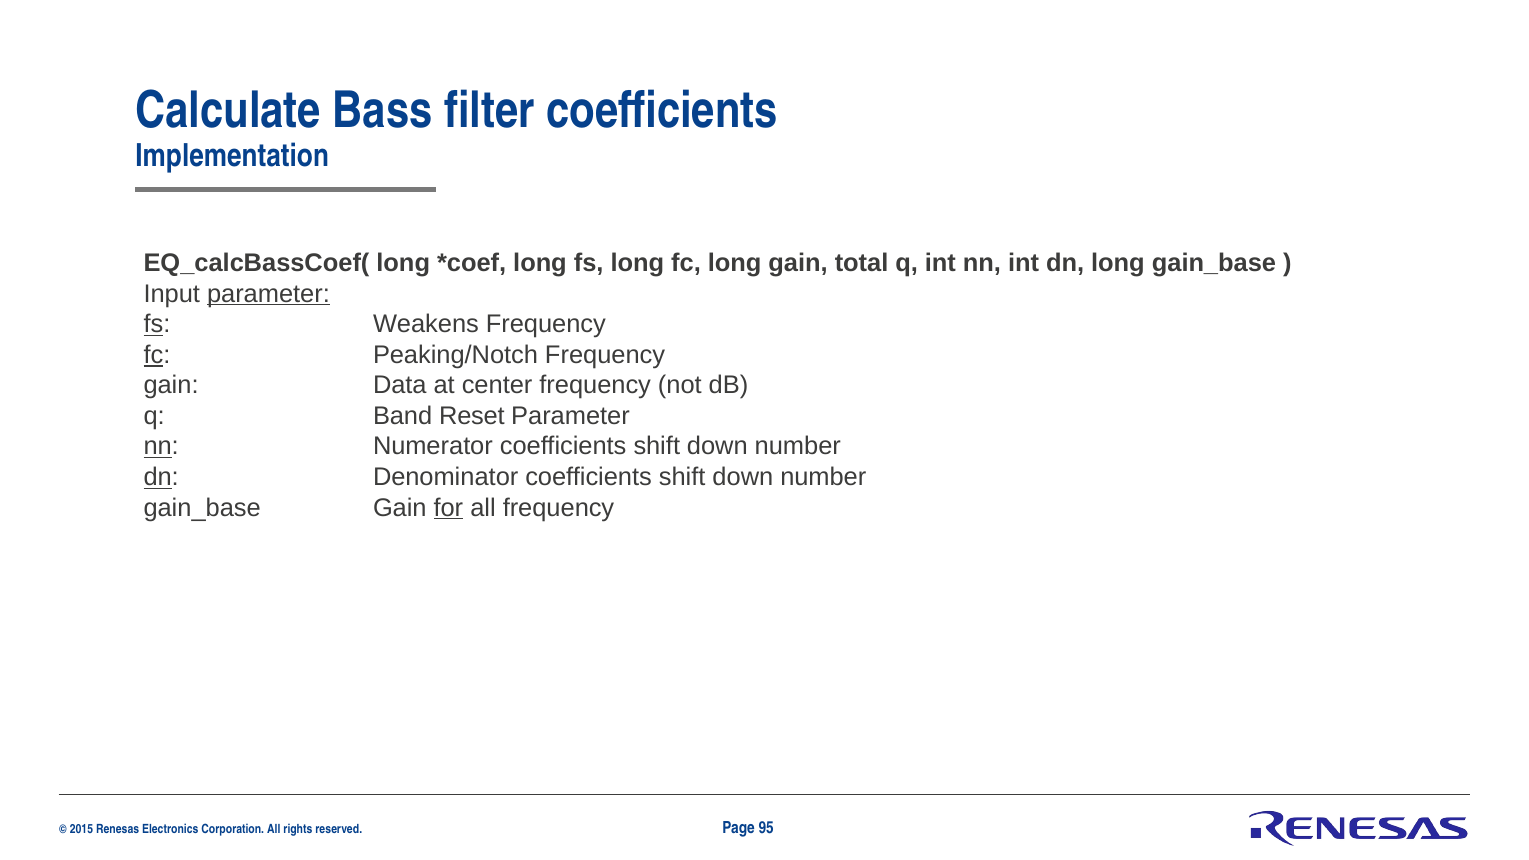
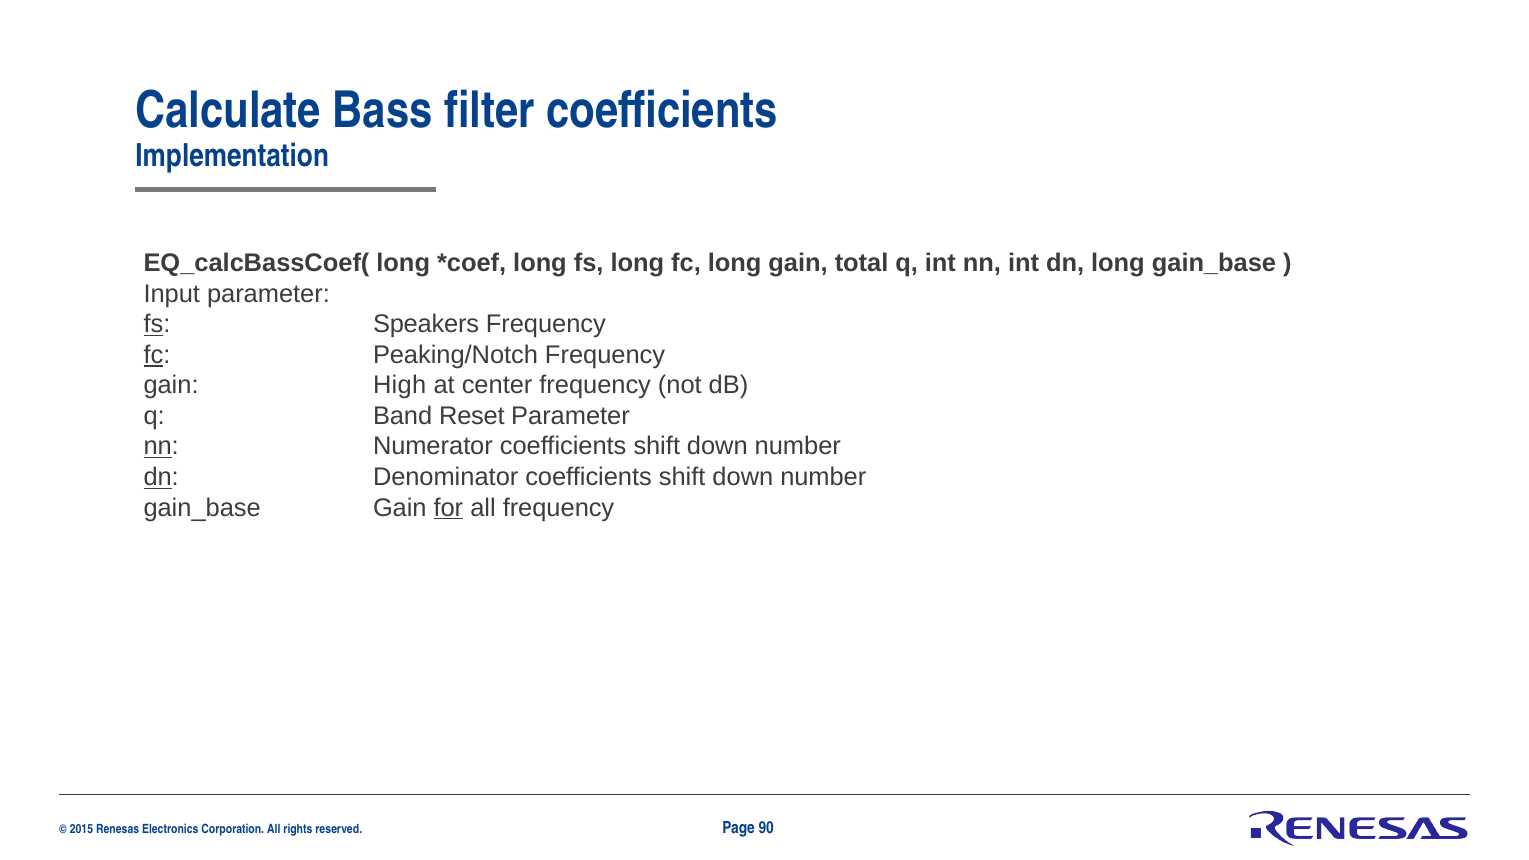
parameter at (268, 294) underline: present -> none
Weakens: Weakens -> Speakers
Data: Data -> High
95: 95 -> 90
